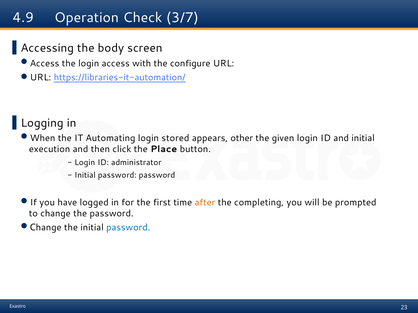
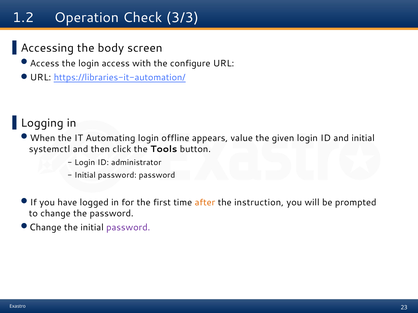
4.9: 4.9 -> 1.2
3/7: 3/7 -> 3/3
stored: stored -> offline
other: other -> value
execution: execution -> systemctl
Place: Place -> Tools
completing: completing -> instruction
password at (128, 228) colour: blue -> purple
